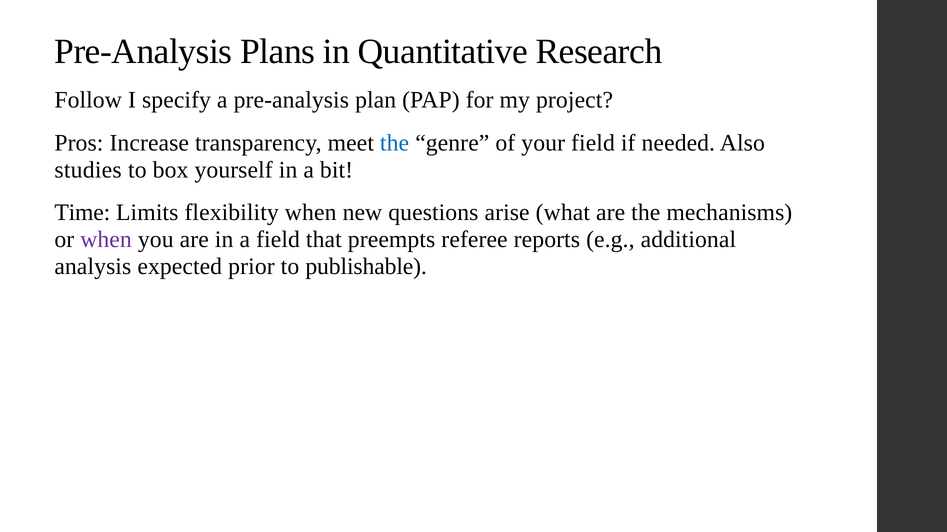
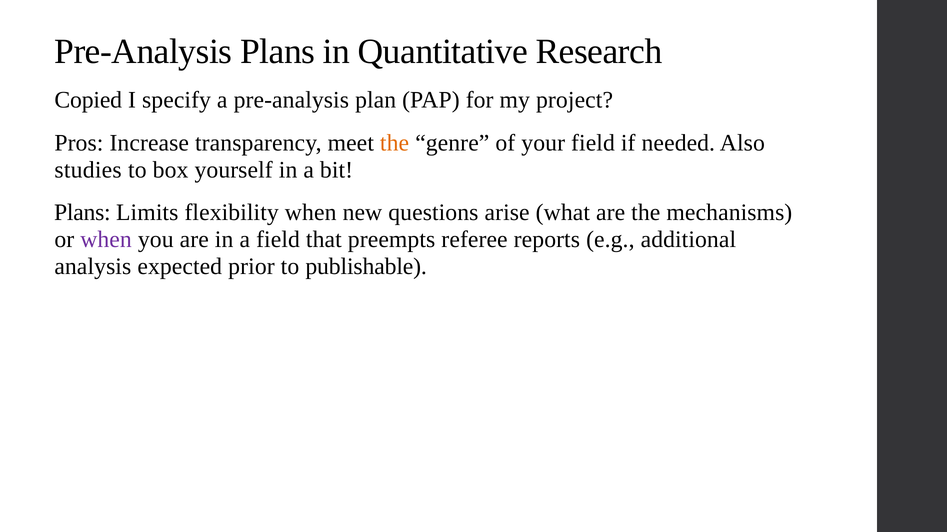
Follow: Follow -> Copied
the at (395, 143) colour: blue -> orange
Time at (82, 213): Time -> Plans
